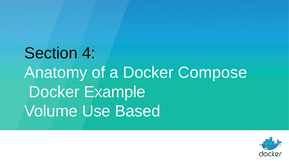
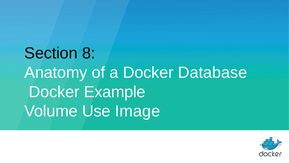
4: 4 -> 8
Compose: Compose -> Database
Based: Based -> Image
